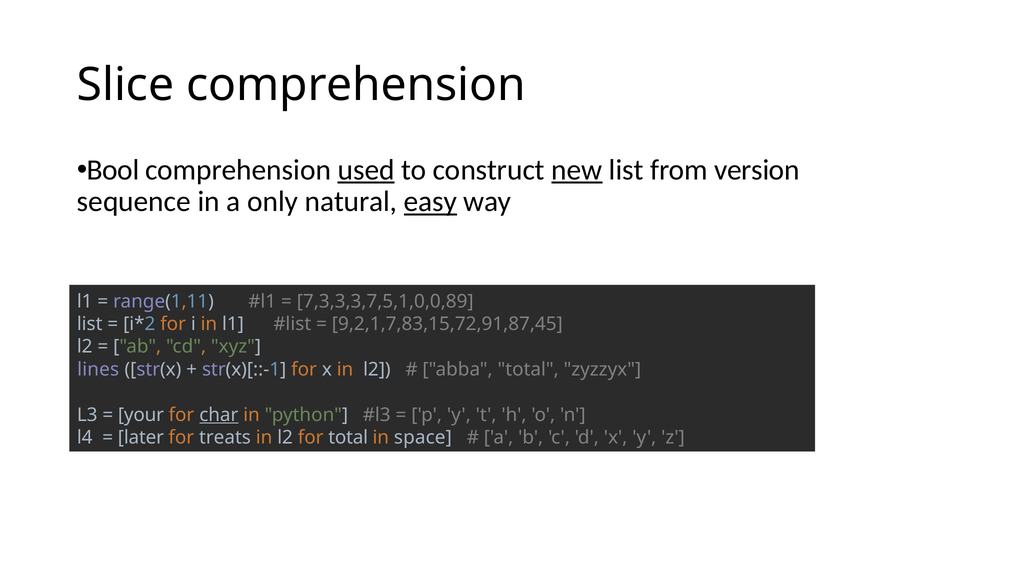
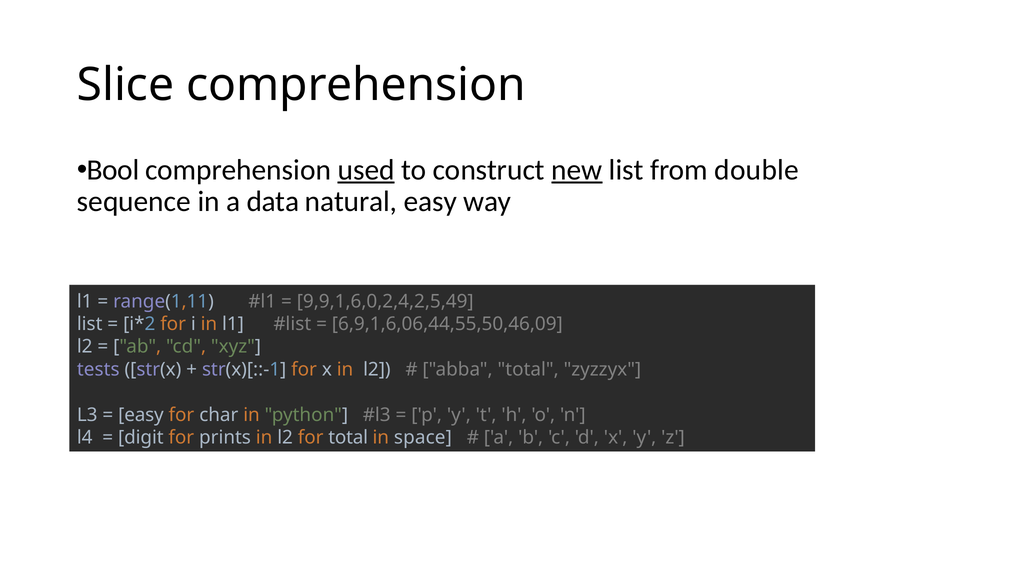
version: version -> double
only: only -> data
easy at (430, 202) underline: present -> none
7,3,3,3,7,5,1,0,0,89: 7,3,3,3,7,5,1,0,0,89 -> 9,9,1,6,0,2,4,2,5,49
9,2,1,7,83,15,72,91,87,45: 9,2,1,7,83,15,72,91,87,45 -> 6,9,1,6,06,44,55,50,46,09
lines: lines -> tests
your at (141, 415): your -> easy
char underline: present -> none
later: later -> digit
treats: treats -> prints
